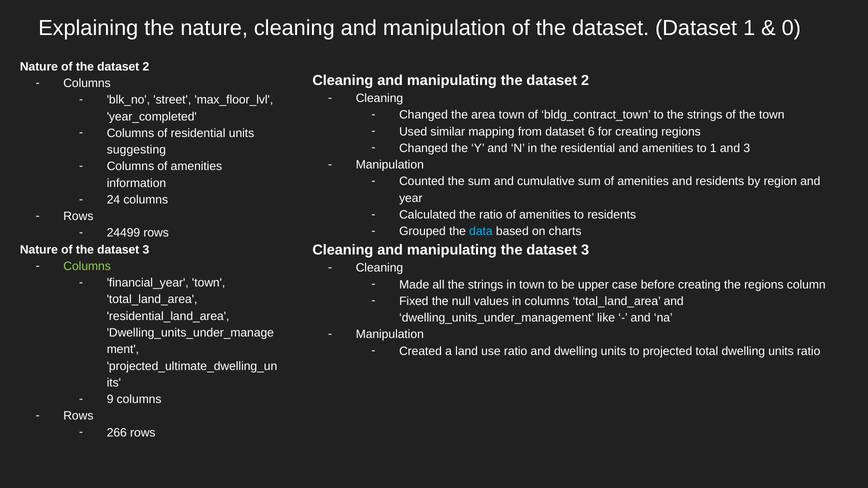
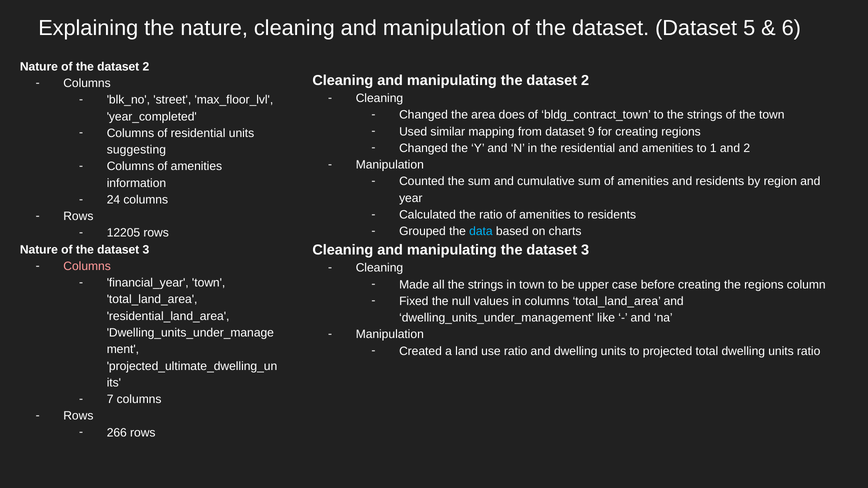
Dataset 1: 1 -> 5
0: 0 -> 6
area town: town -> does
6: 6 -> 9
and 3: 3 -> 2
24499: 24499 -> 12205
Columns at (87, 266) colour: light green -> pink
9: 9 -> 7
